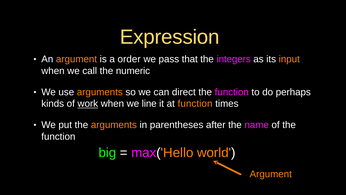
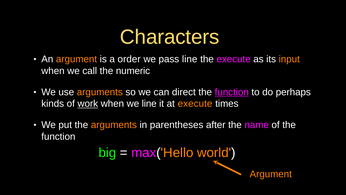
Expression: Expression -> Characters
pass that: that -> line
the integers: integers -> execute
function at (232, 92) underline: none -> present
at function: function -> execute
